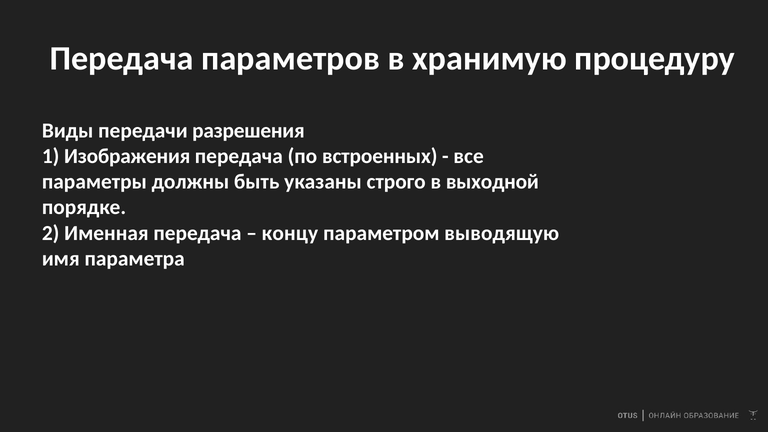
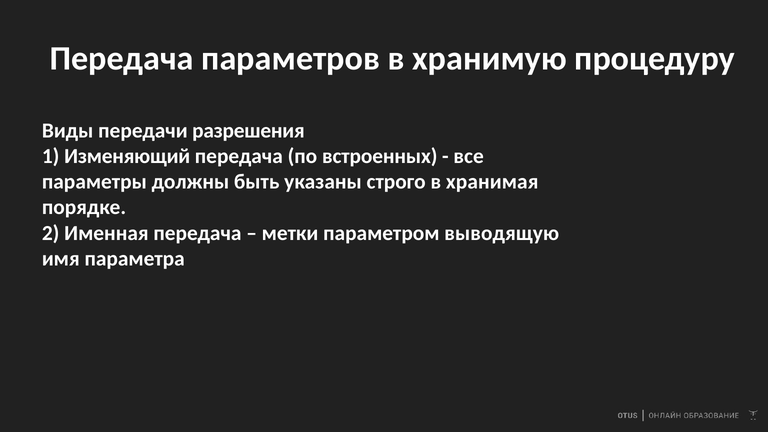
Изображения: Изображения -> Изменяющий
выходной: выходной -> хранимая
концу: концу -> метки
